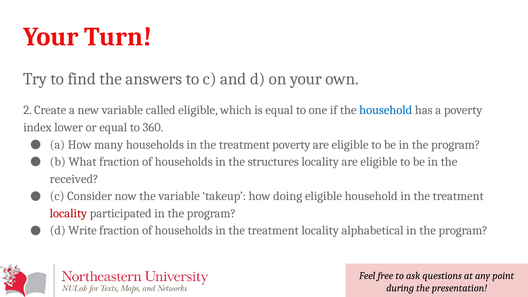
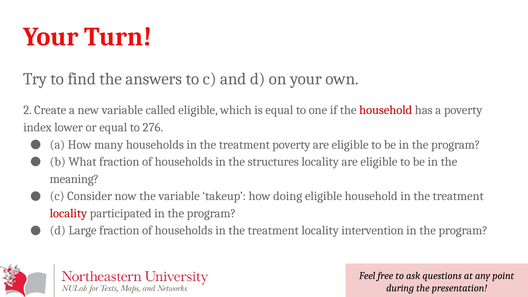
household at (386, 110) colour: blue -> red
360: 360 -> 276
received: received -> meaning
Write: Write -> Large
alphabetical: alphabetical -> intervention
